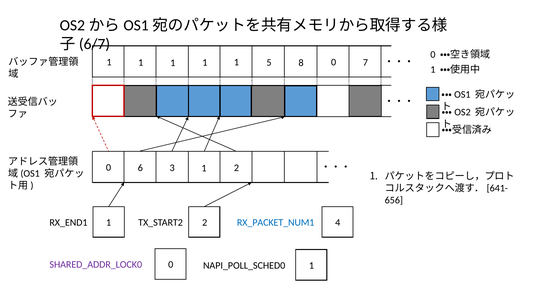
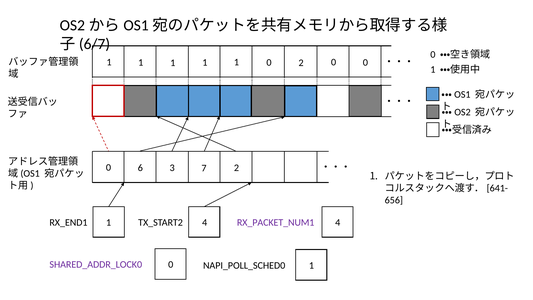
1 8: 8 -> 2
5 at (269, 62): 5 -> 0
0 7: 7 -> 0
3 1: 1 -> 7
RX_PACKET_NUM1 colour: blue -> purple
1 2: 2 -> 4
